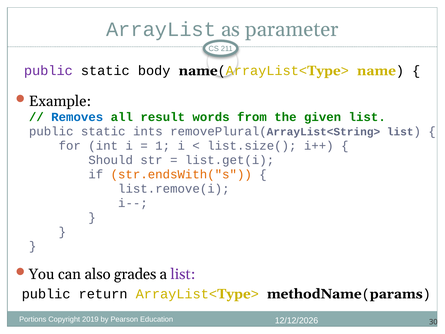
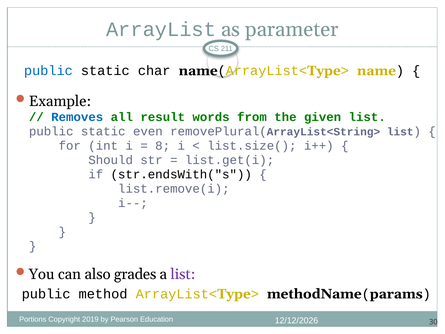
public at (48, 71) colour: purple -> blue
body: body -> char
ints: ints -> even
1: 1 -> 8
str.endsWith("s colour: orange -> black
return: return -> method
